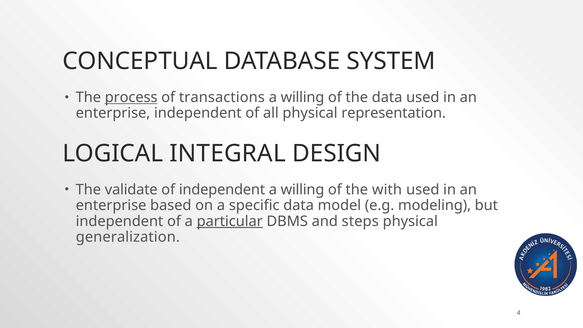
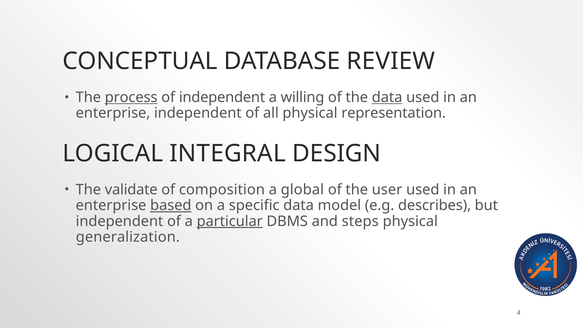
SYSTEM: SYSTEM -> REVIEW
of transactions: transactions -> independent
data at (387, 97) underline: none -> present
of independent: independent -> composition
willing at (303, 190): willing -> global
with: with -> user
based underline: none -> present
modeling: modeling -> describes
